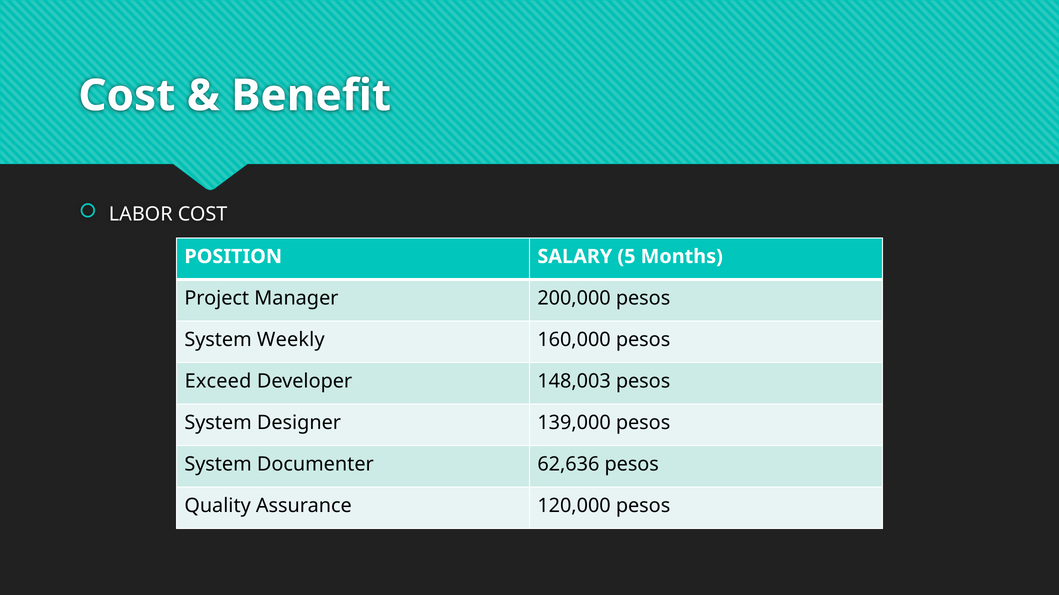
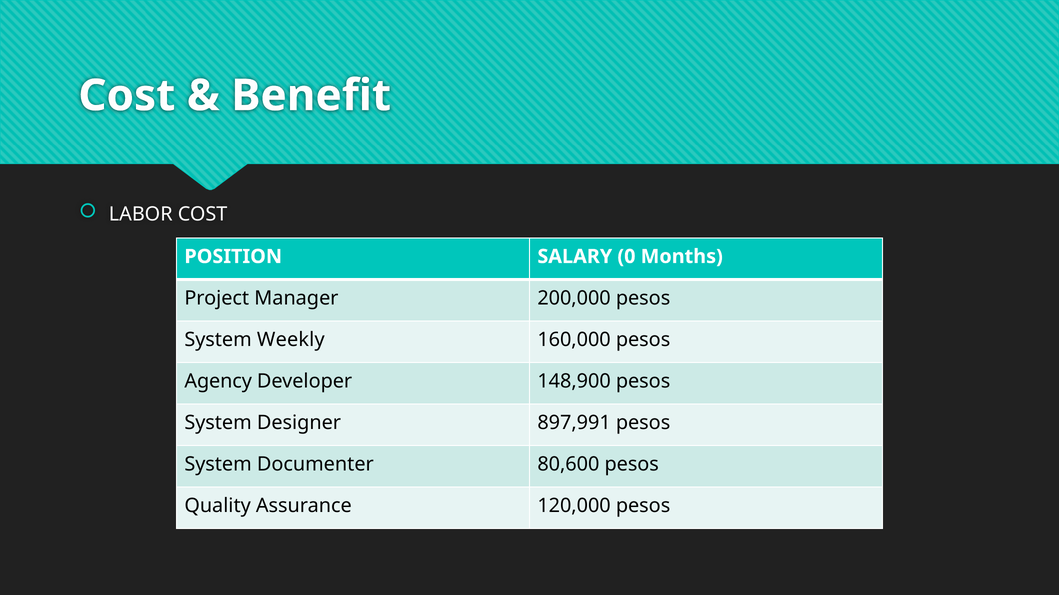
5: 5 -> 0
Exceed: Exceed -> Agency
148,003: 148,003 -> 148,900
139,000: 139,000 -> 897,991
62,636: 62,636 -> 80,600
